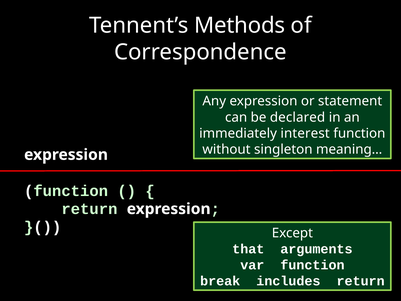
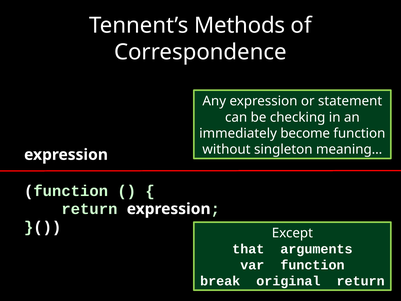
declared: declared -> checking
interest: interest -> become
includes: includes -> original
